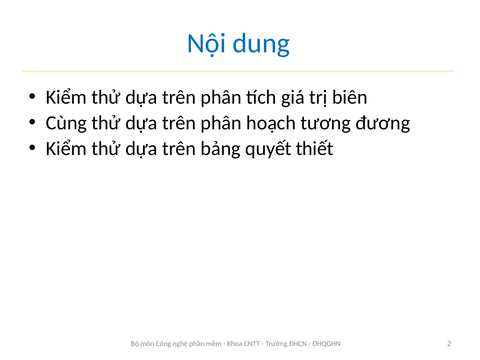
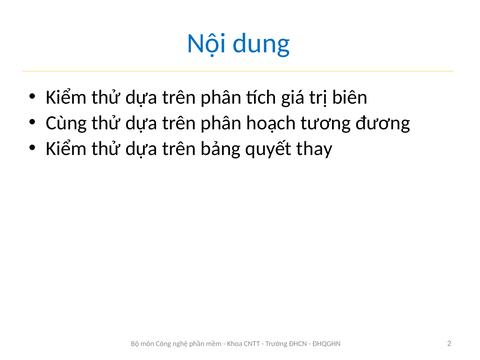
thiết: thiết -> thay
